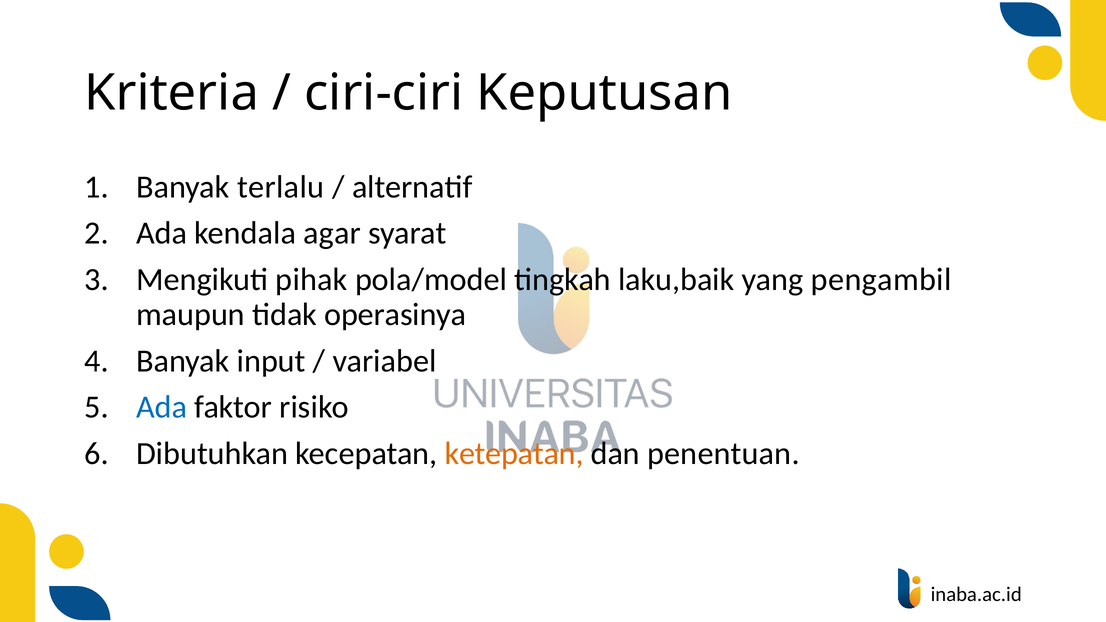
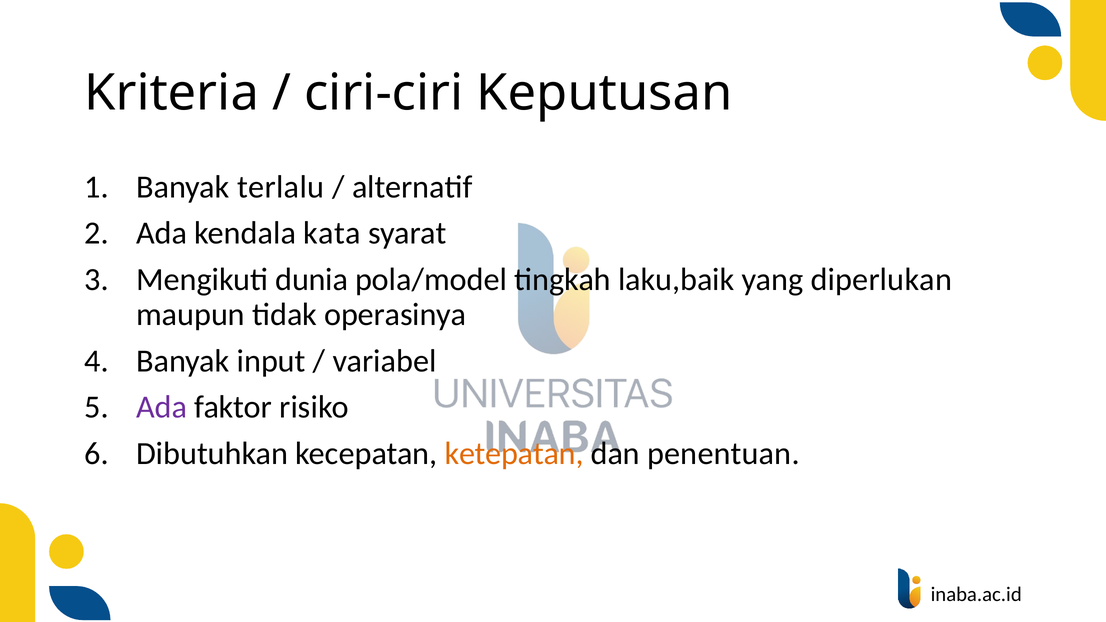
agar: agar -> kata
pihak: pihak -> dunia
pengambil: pengambil -> diperlukan
Ada at (162, 407) colour: blue -> purple
